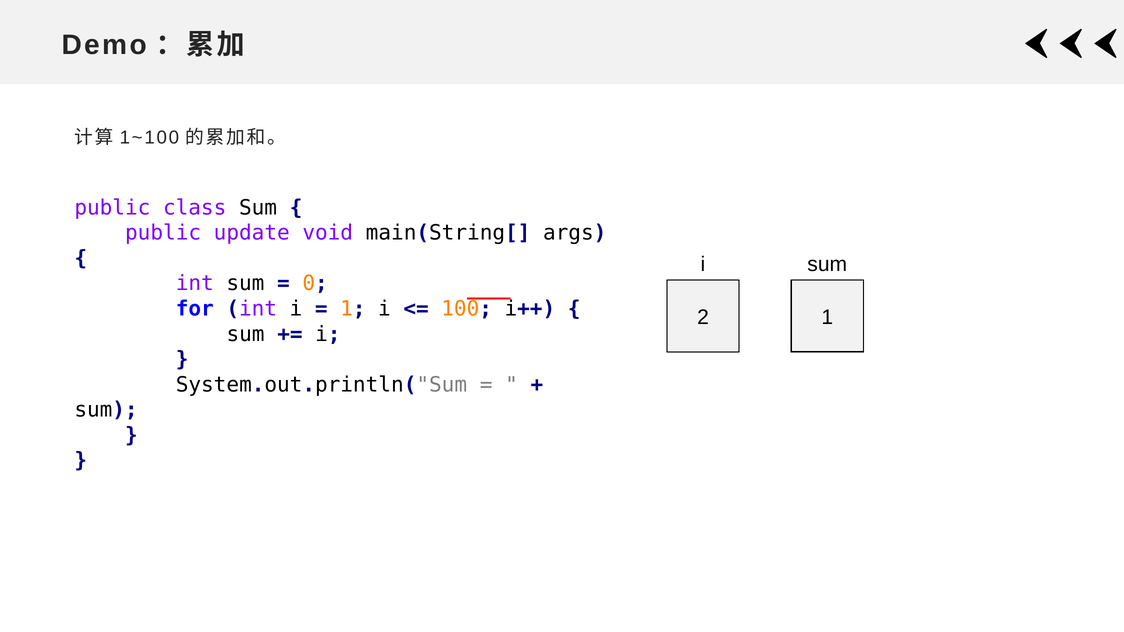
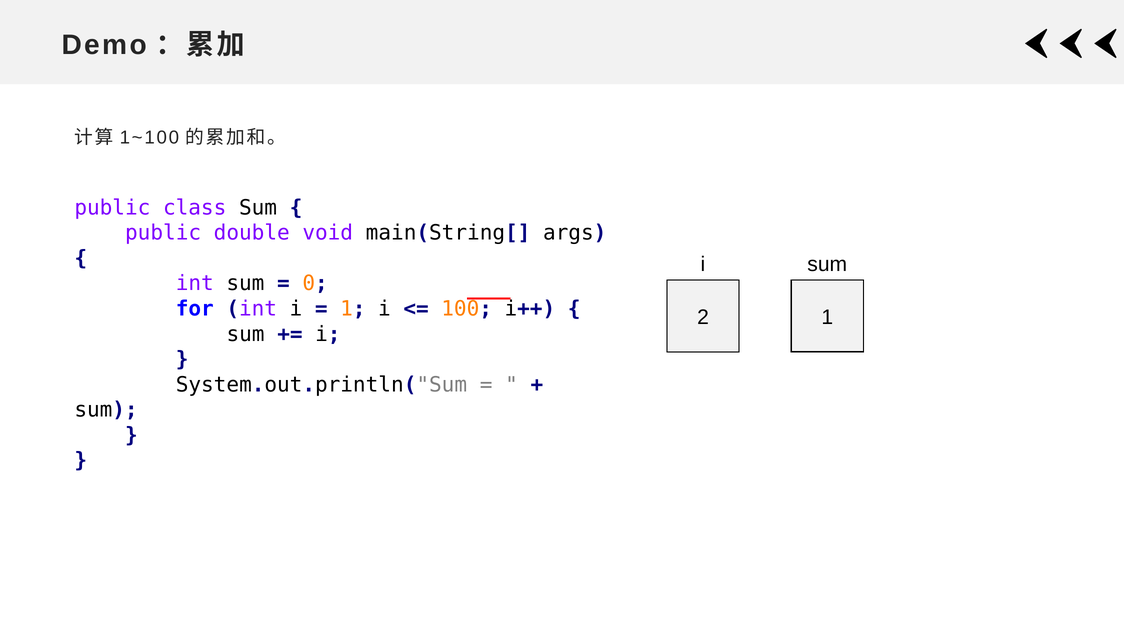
update: update -> double
